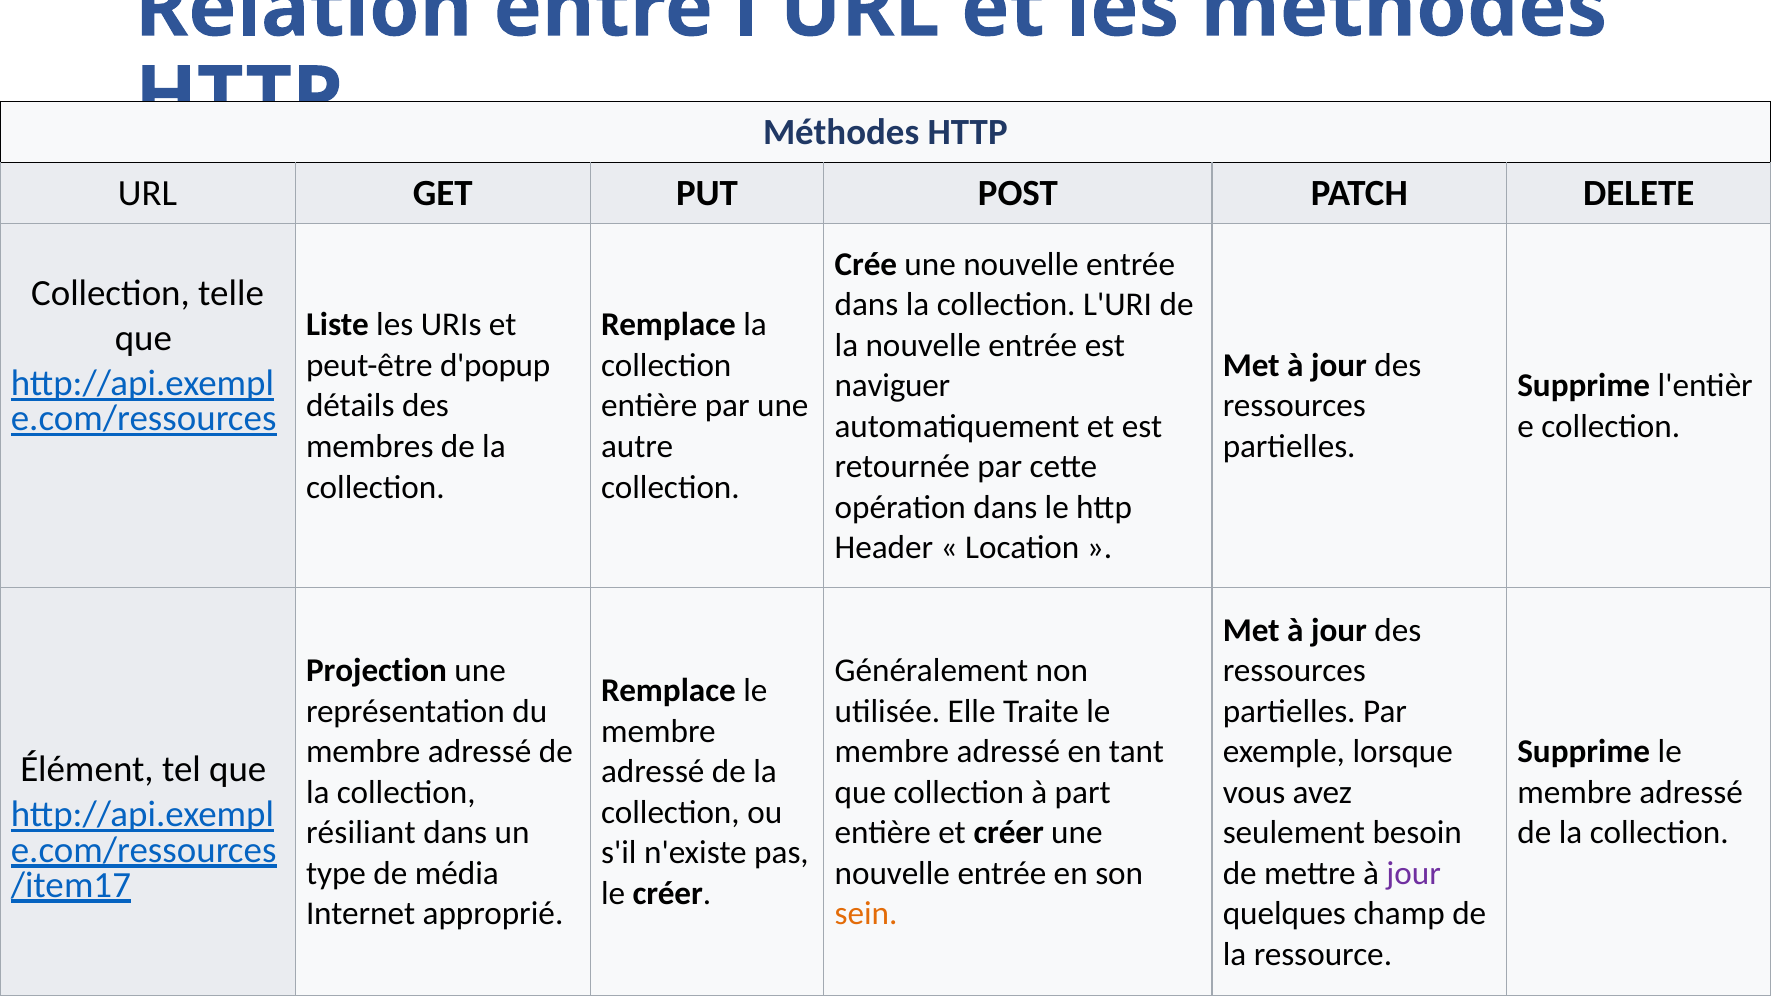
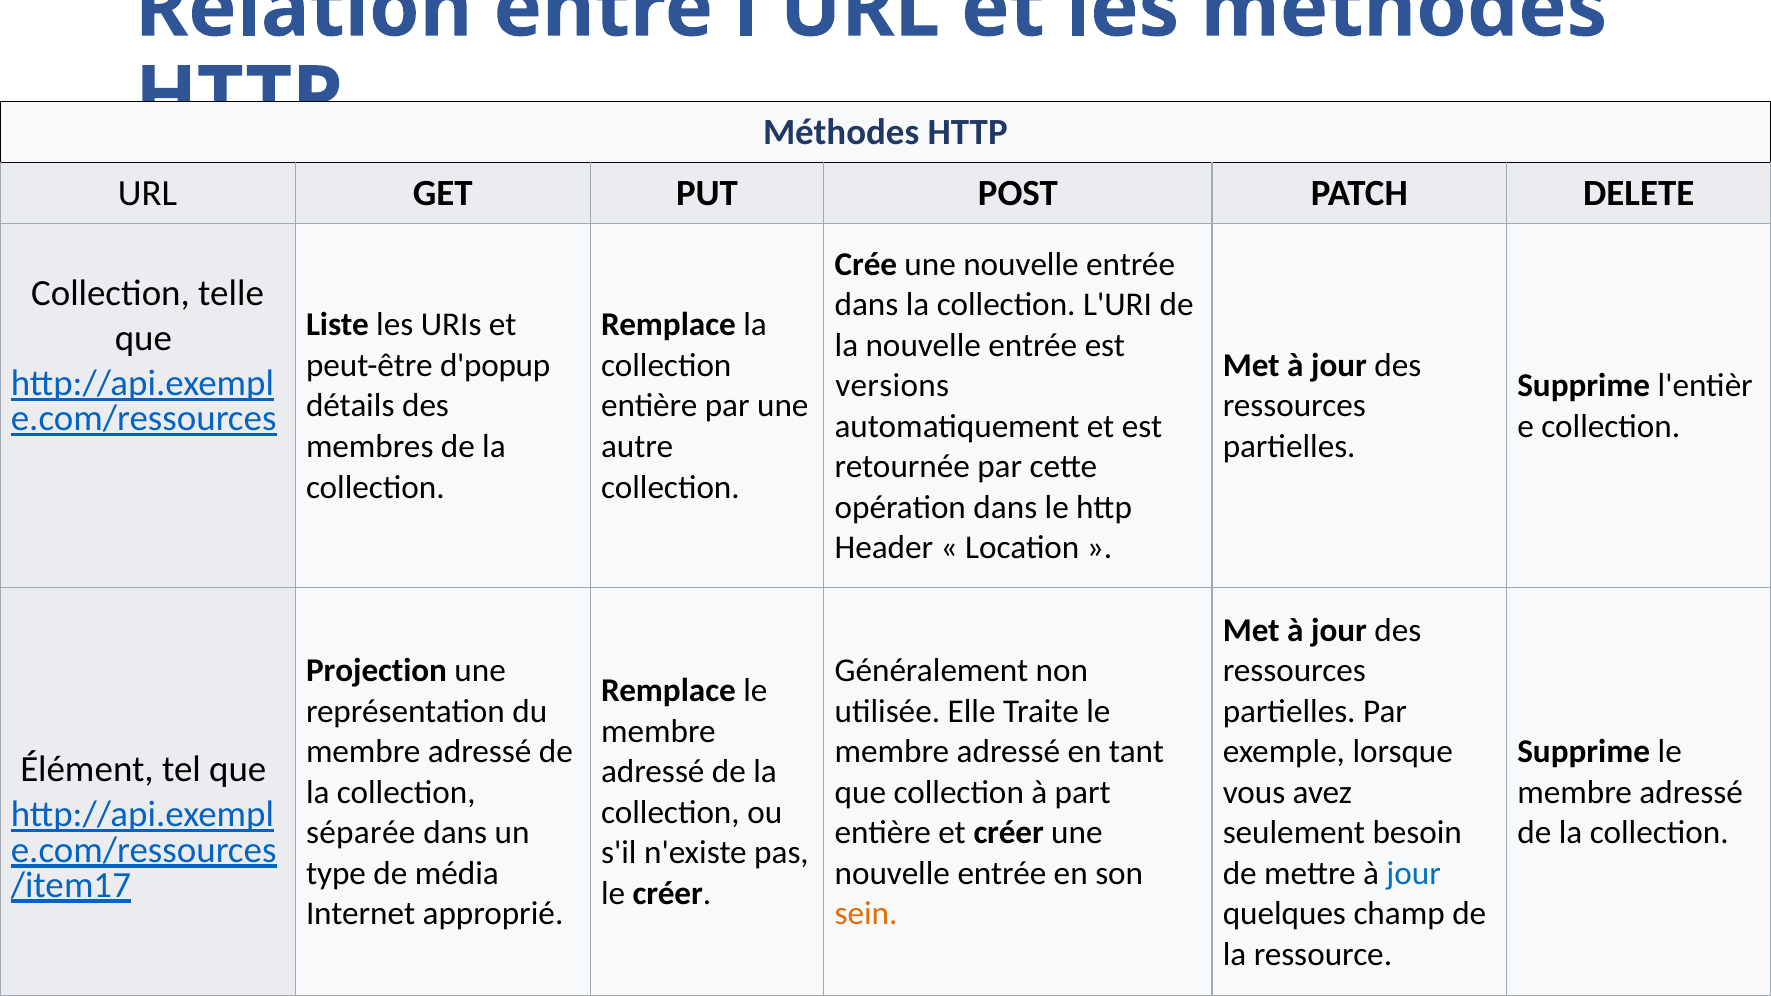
naviguer: naviguer -> versions
résiliant: résiliant -> séparée
jour at (1414, 873) colour: purple -> blue
